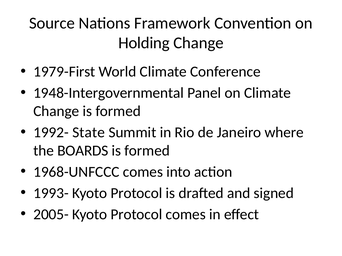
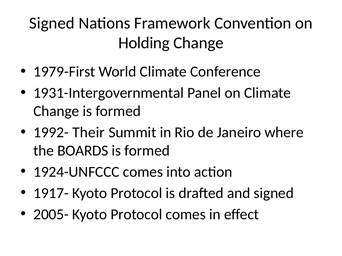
Source at (52, 23): Source -> Signed
1948-Intergovernmental: 1948-Intergovernmental -> 1931-Intergovernmental
State: State -> Their
1968-UNFCCC: 1968-UNFCCC -> 1924-UNFCCC
1993-: 1993- -> 1917-
